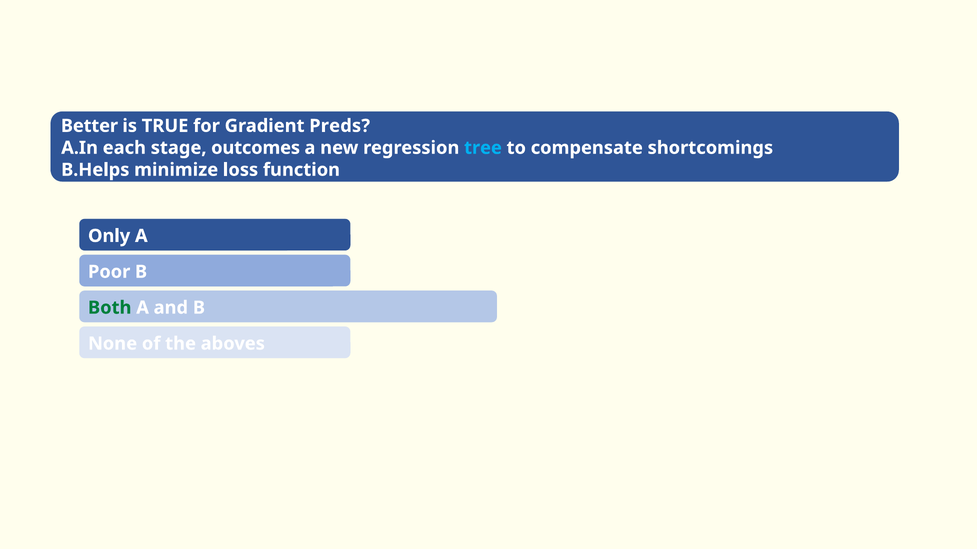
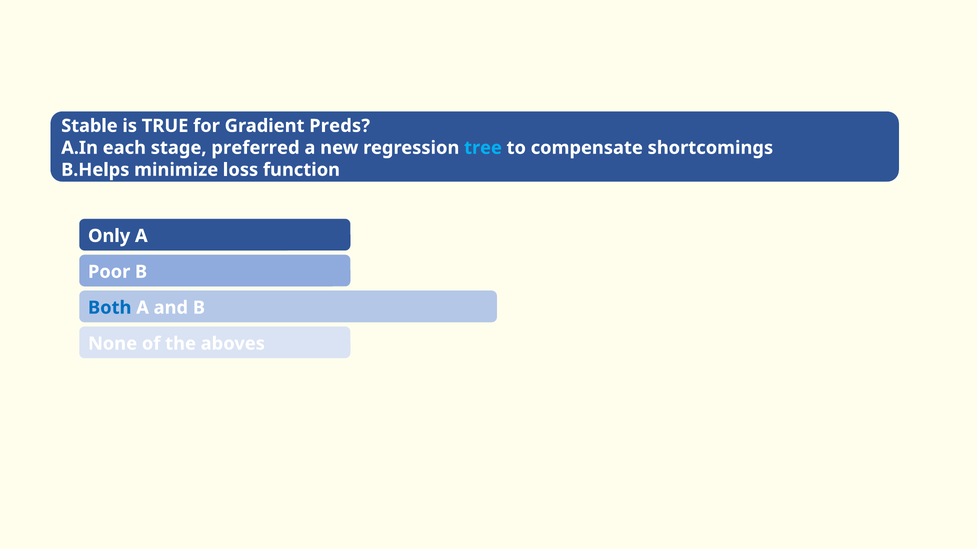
Better: Better -> Stable
outcomes: outcomes -> preferred
Both colour: green -> blue
